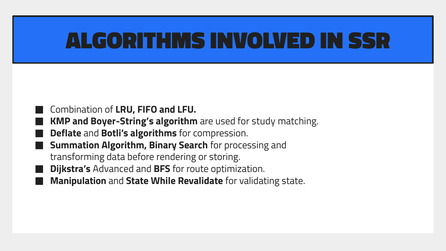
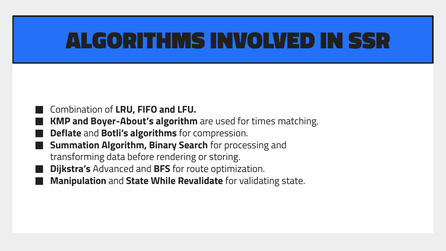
Boyer-String’s: Boyer-String’s -> Boyer-About’s
study: study -> times
